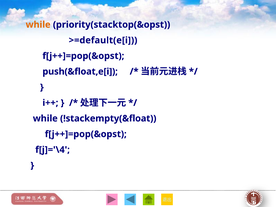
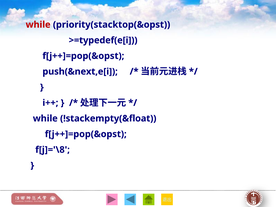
while at (38, 25) colour: orange -> red
>=default(e[i: >=default(e[i -> >=typedef(e[i
push(&float,e[i: push(&float,e[i -> push(&next,e[i
f[j]='\4: f[j]='\4 -> f[j]='\8
